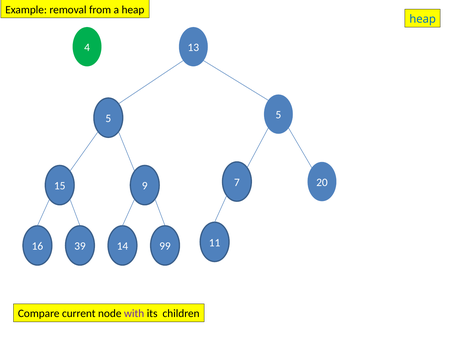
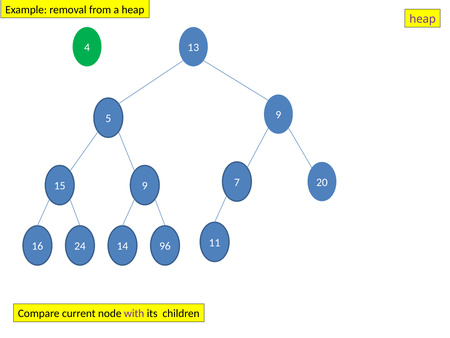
heap at (423, 19) colour: blue -> purple
5 5: 5 -> 9
39: 39 -> 24
99: 99 -> 96
